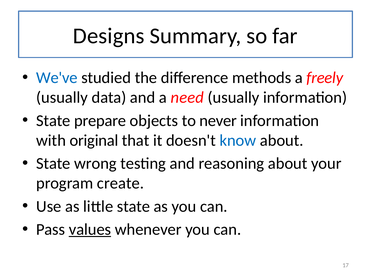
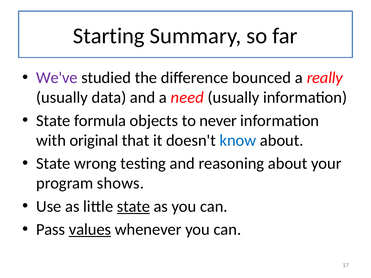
Designs: Designs -> Starting
We've colour: blue -> purple
methods: methods -> bounced
freely: freely -> really
prepare: prepare -> formula
create: create -> shows
state at (133, 207) underline: none -> present
